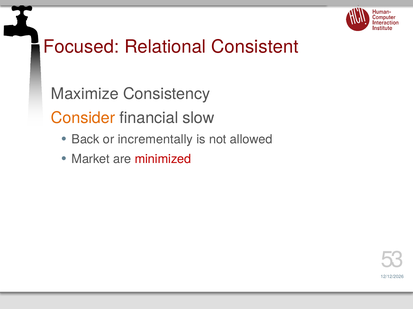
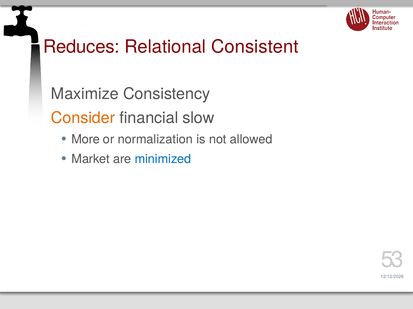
Focused: Focused -> Reduces
Back: Back -> More
incrementally: incrementally -> normalization
minimized colour: red -> blue
